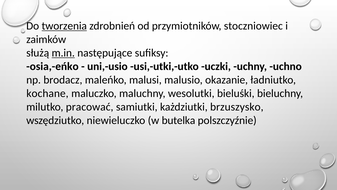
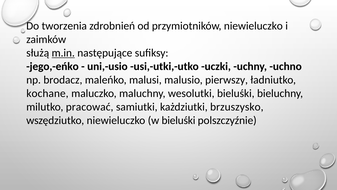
tworzenia underline: present -> none
przymiotników stoczniowiec: stoczniowiec -> niewieluczko
osia,-eńko: osia,-eńko -> jego,-eńko
okazanie: okazanie -> pierwszy
w butelka: butelka -> bieluśki
